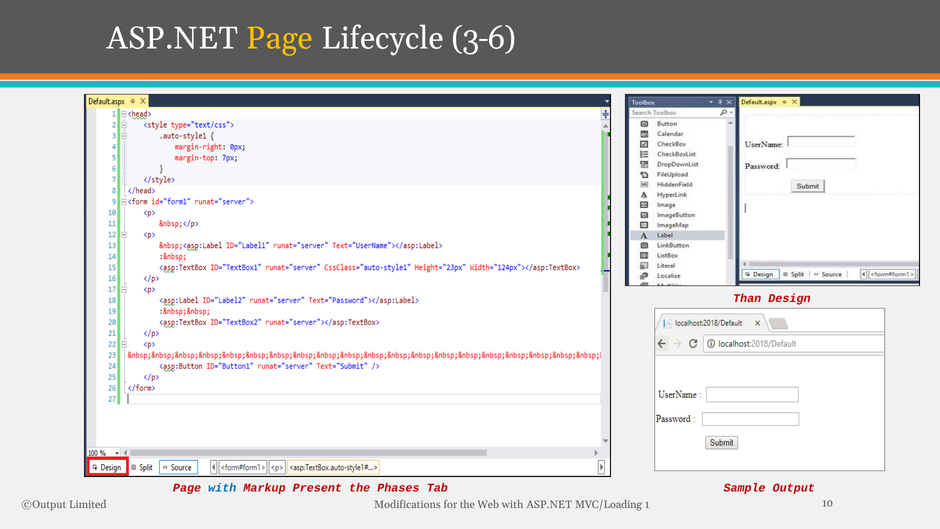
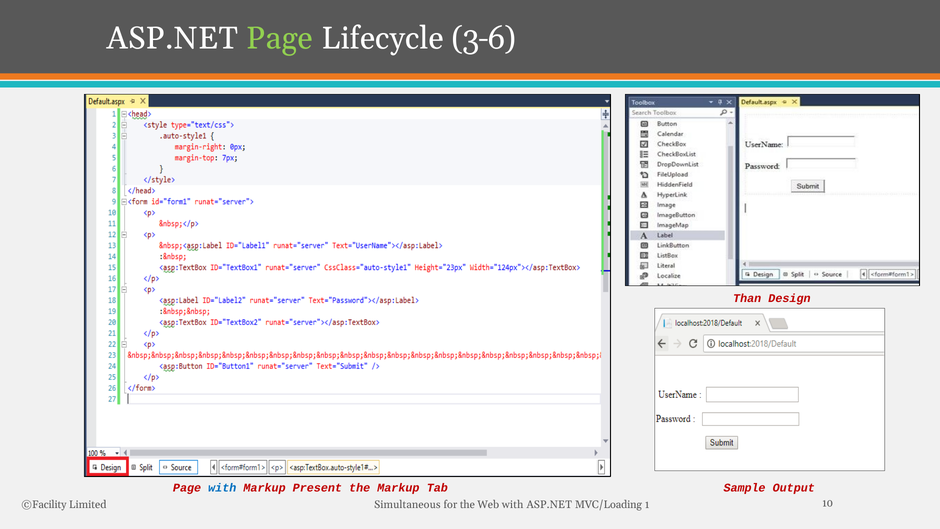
Page at (280, 38) colour: yellow -> light green
the Phases: Phases -> Markup
Output at (49, 504): Output -> Facility
Modifications: Modifications -> Simultaneous
